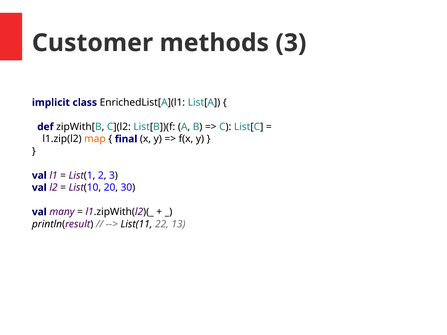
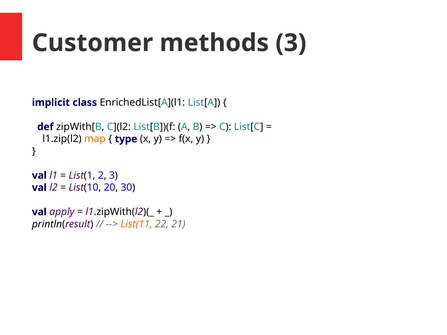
final: final -> type
many: many -> apply
List(11 colour: black -> orange
13: 13 -> 21
